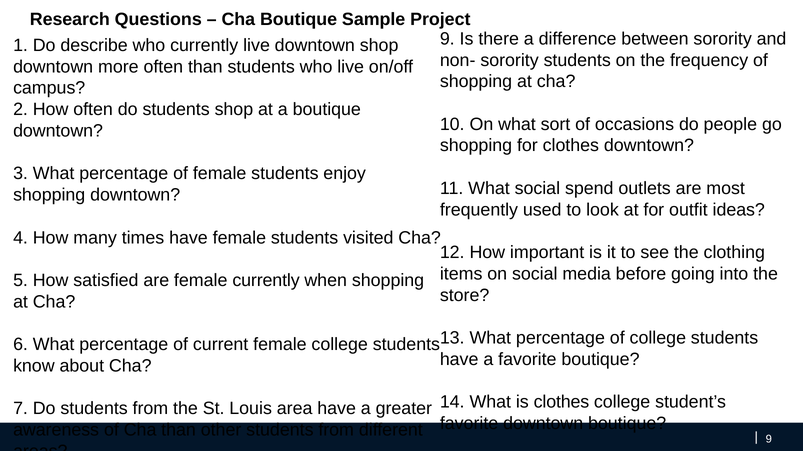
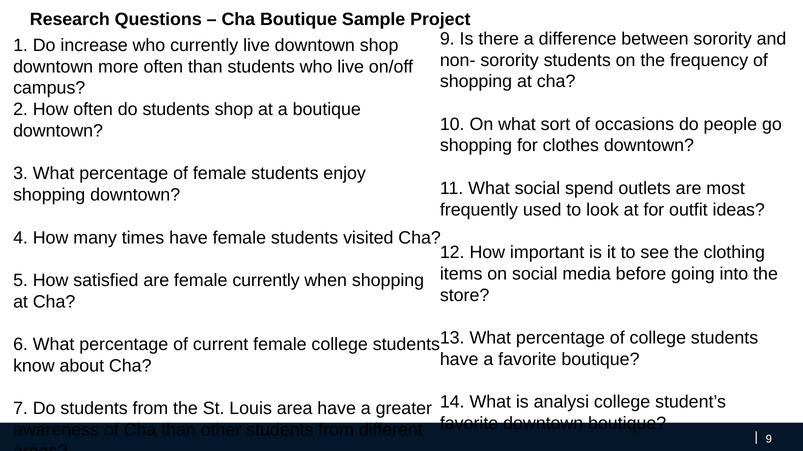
describe: describe -> increase
is clothes: clothes -> analysi
